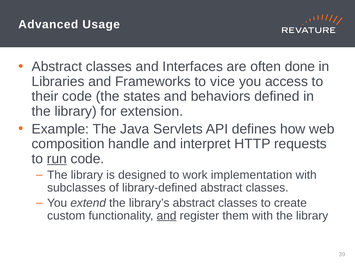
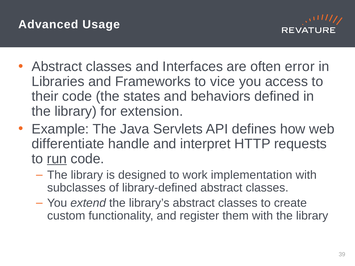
done: done -> error
composition: composition -> differentiate
and at (167, 216) underline: present -> none
